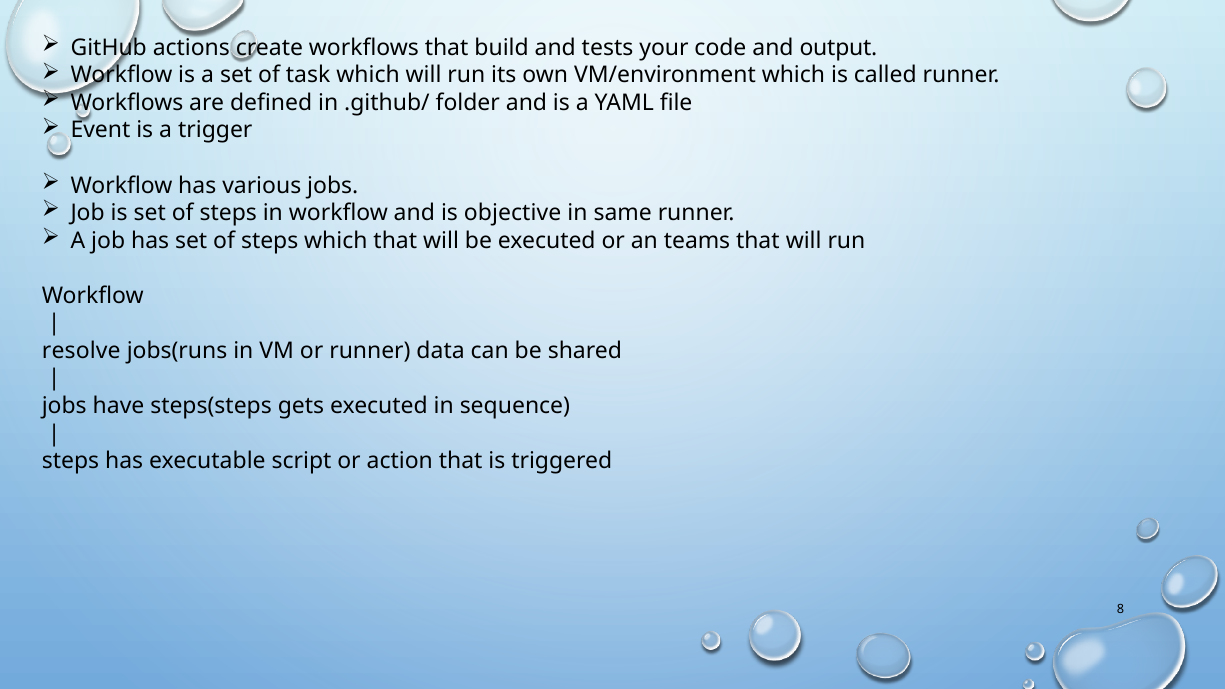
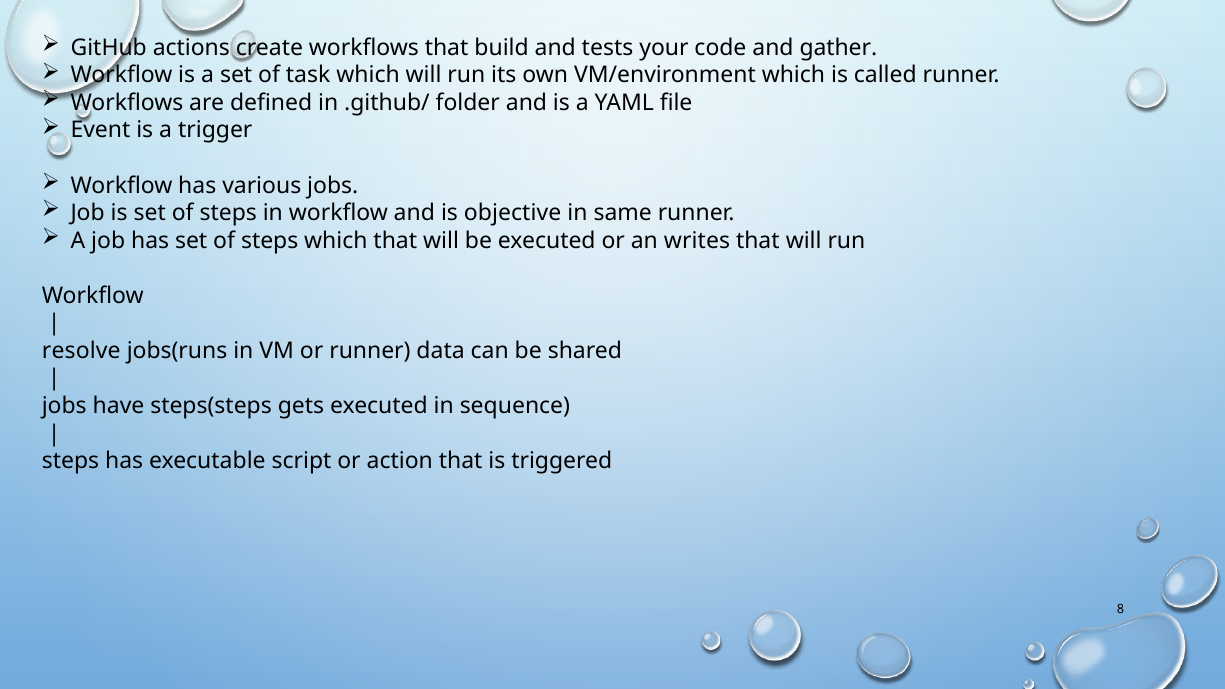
output: output -> gather
teams: teams -> writes
